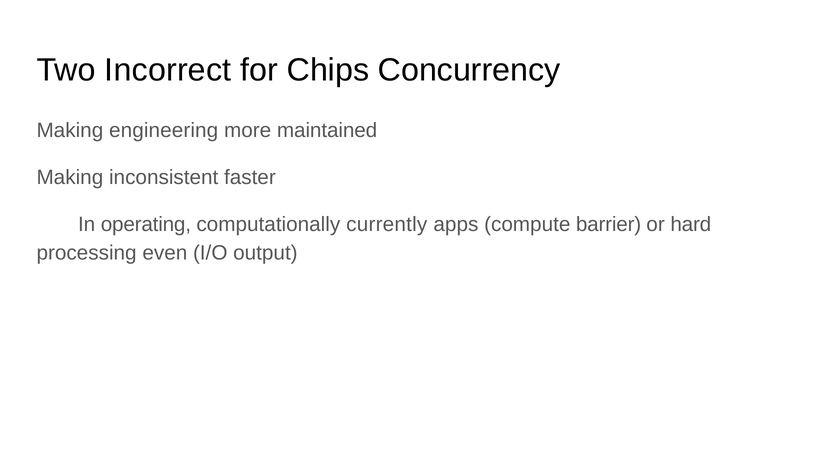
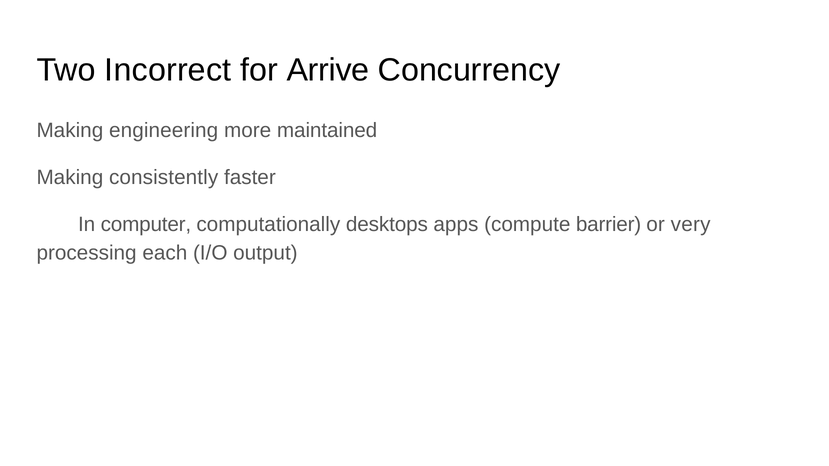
Chips: Chips -> Arrive
inconsistent: inconsistent -> consistently
operating: operating -> computer
currently: currently -> desktops
hard: hard -> very
even: even -> each
